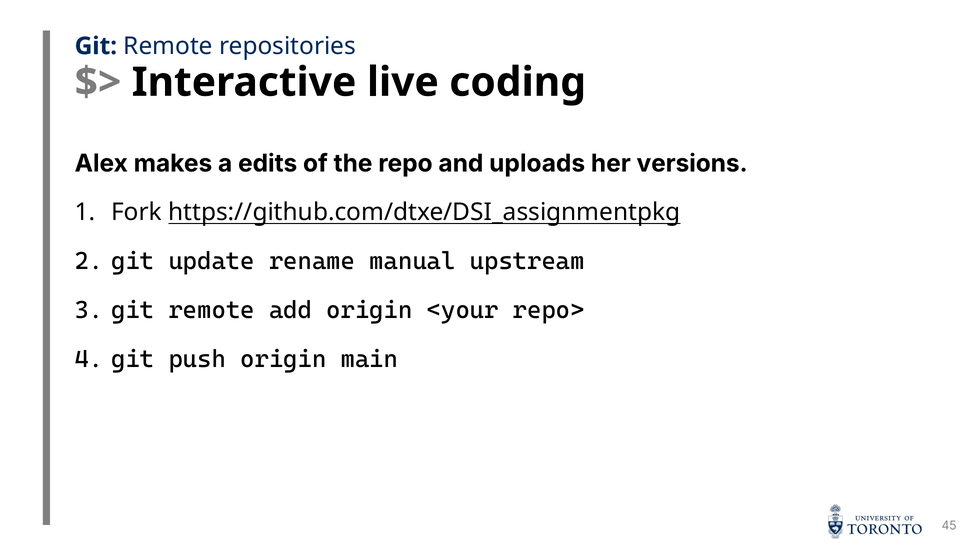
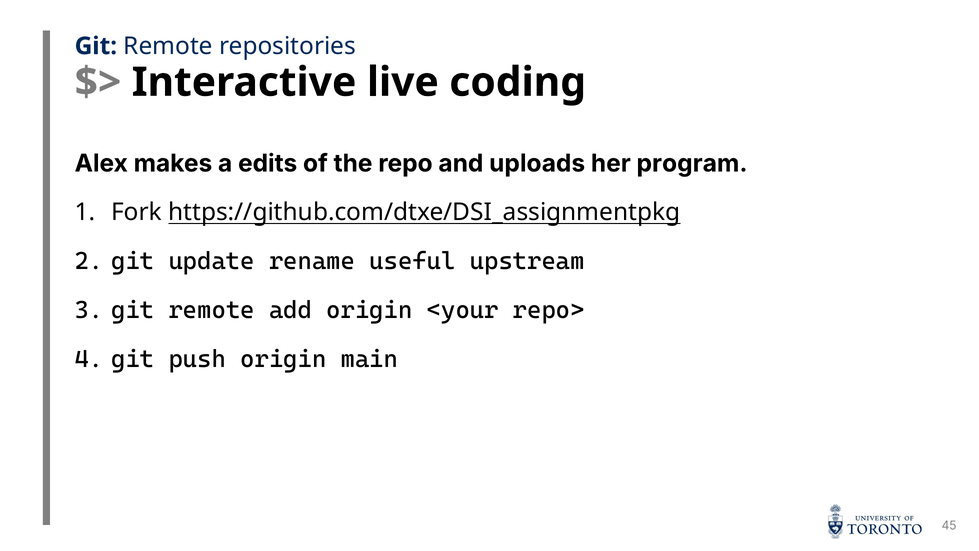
versions: versions -> program
manual: manual -> useful
